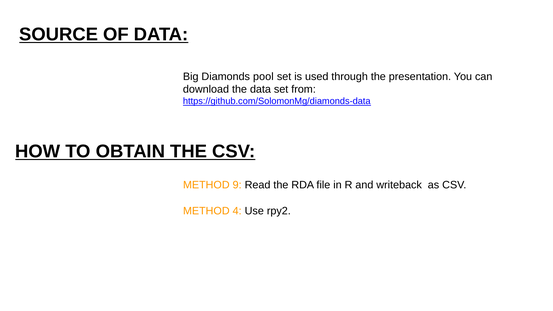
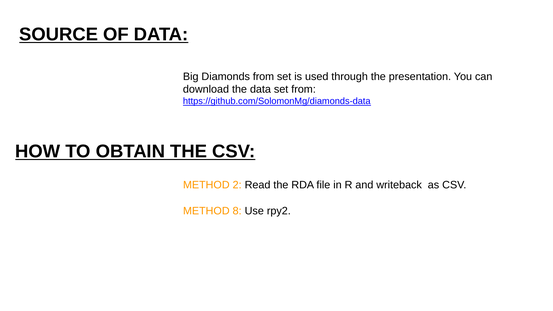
Diamonds pool: pool -> from
9: 9 -> 2
4: 4 -> 8
